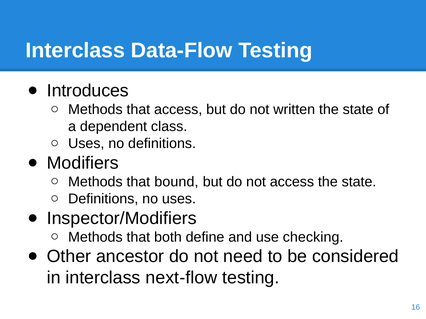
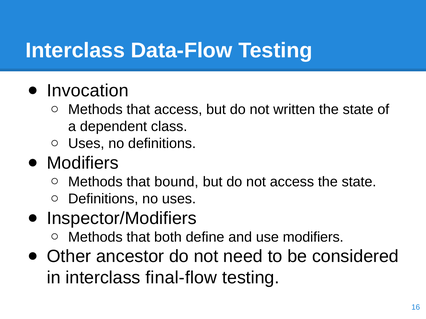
Introduces: Introduces -> Invocation
use checking: checking -> modifiers
next-flow: next-flow -> final-flow
